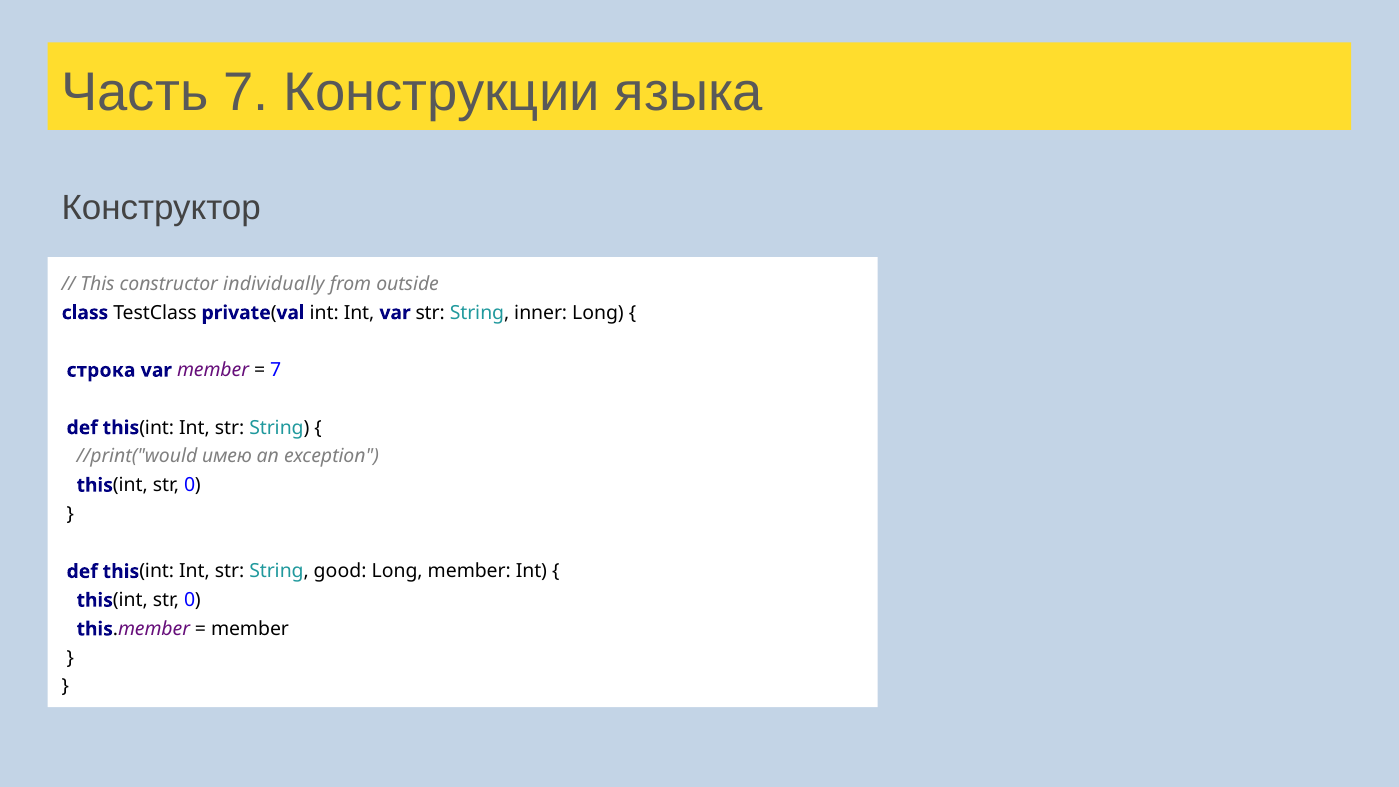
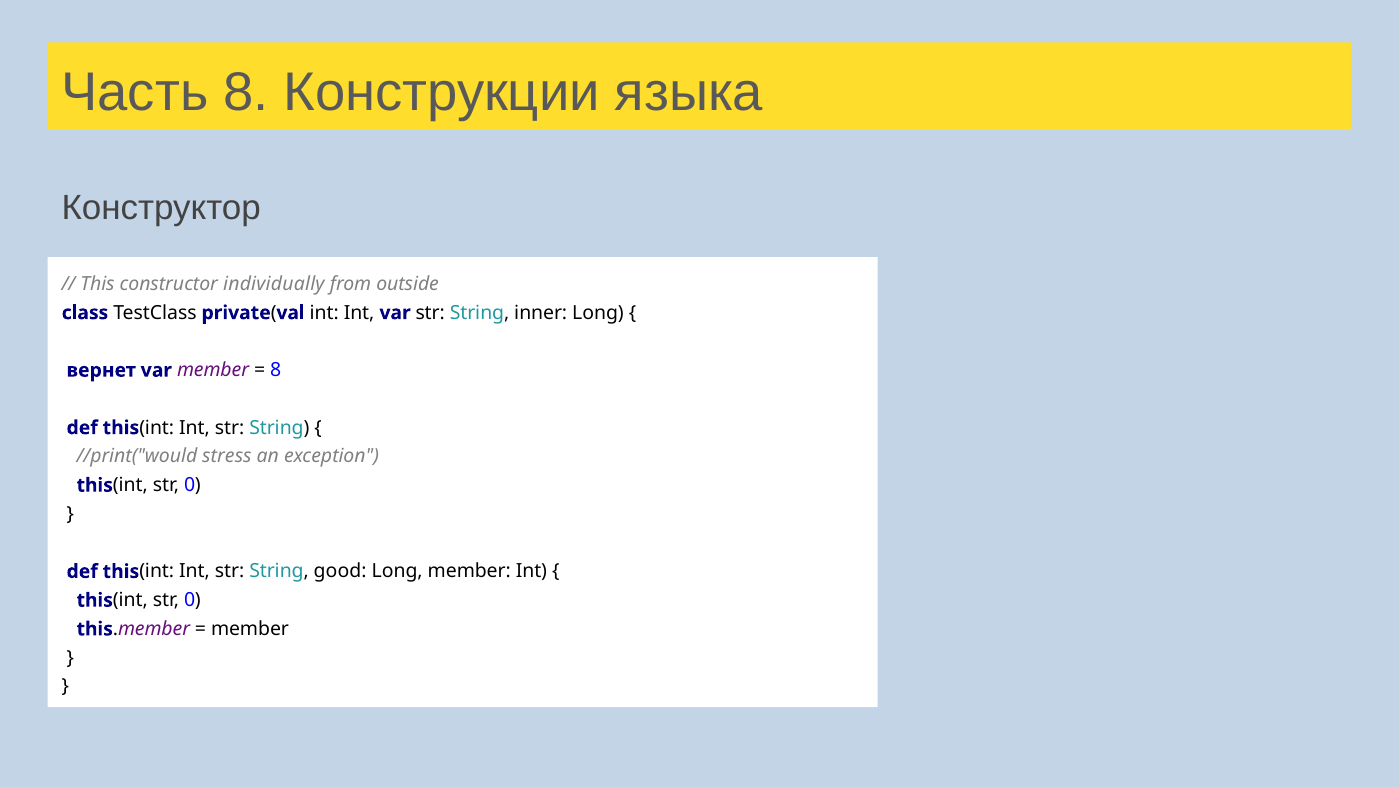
Часть 7: 7 -> 8
строка: строка -> вернет
7 at (276, 370): 7 -> 8
имею: имею -> stress
